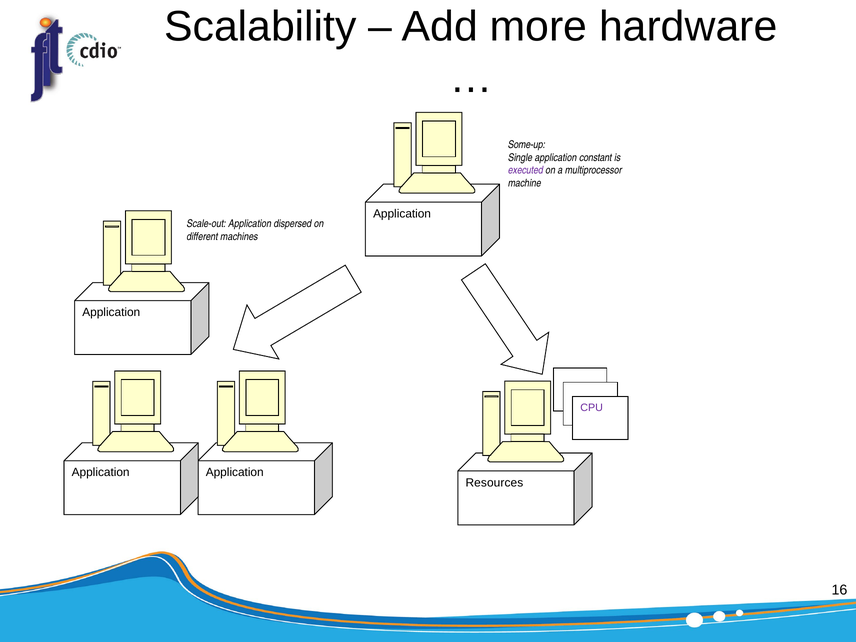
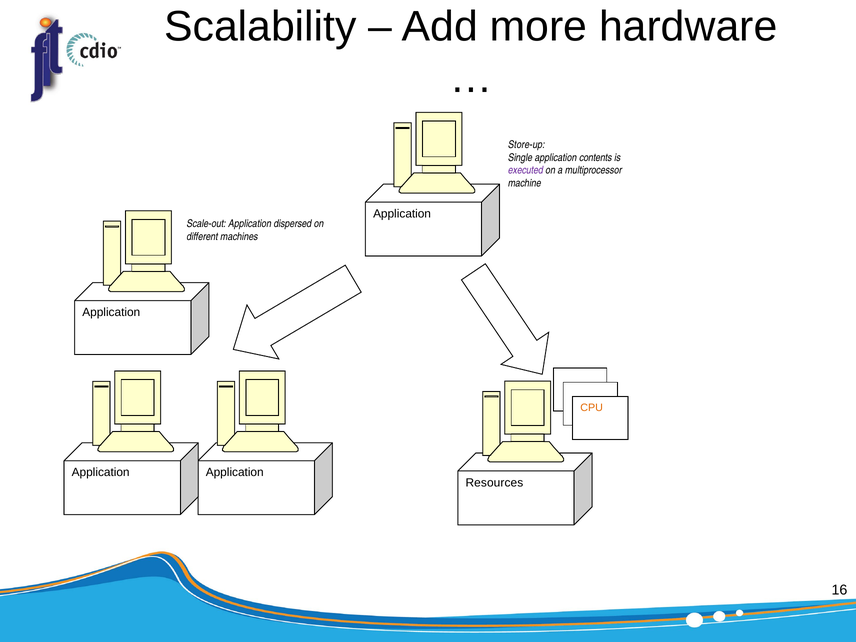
Some-up: Some-up -> Store-up
constant: constant -> contents
CPU colour: purple -> orange
